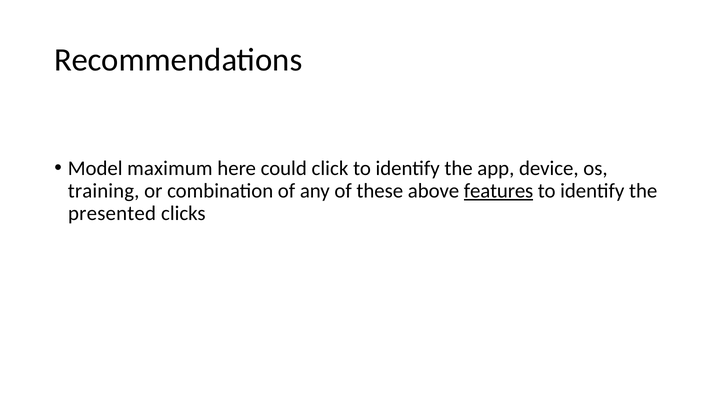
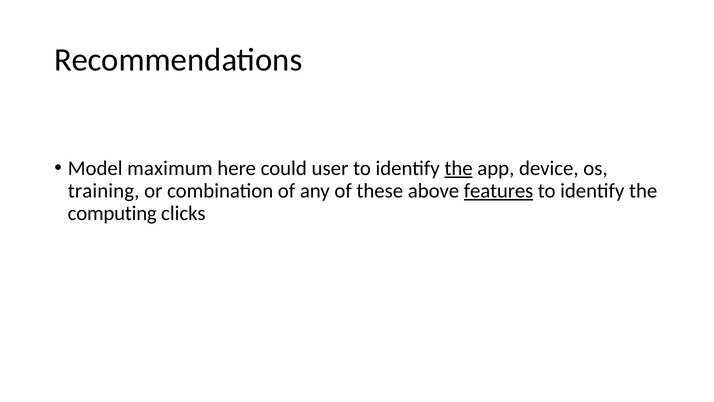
click: click -> user
the at (459, 168) underline: none -> present
presented: presented -> computing
